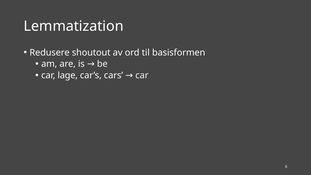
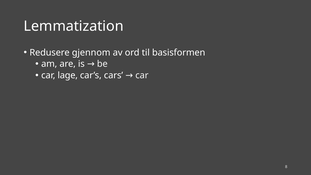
shoutout: shoutout -> gjennom
